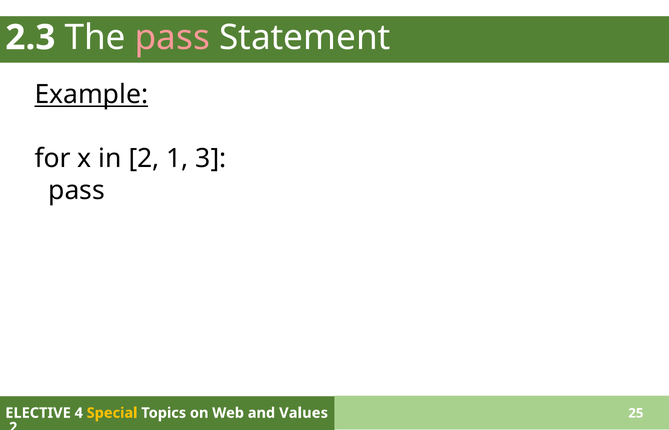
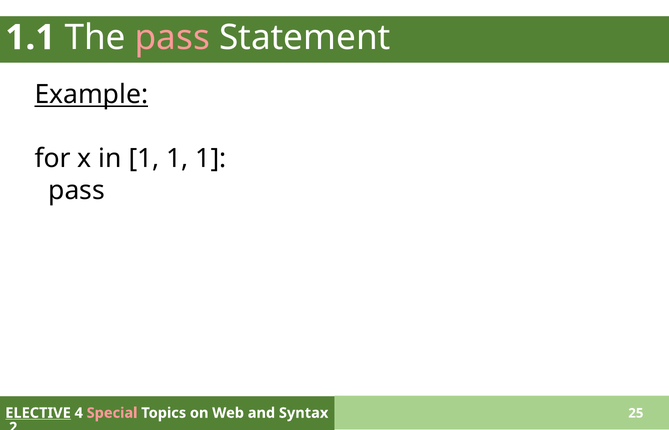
2.3: 2.3 -> 1.1
in 2: 2 -> 1
3 at (211, 158): 3 -> 1
ELECTIVE underline: none -> present
Special colour: yellow -> pink
Values: Values -> Syntax
